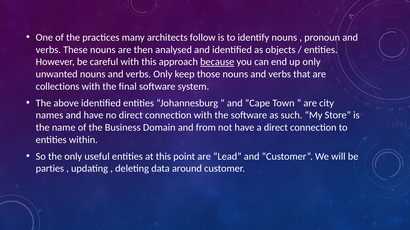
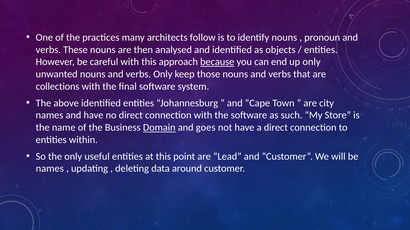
Domain underline: none -> present
from: from -> goes
parties at (50, 169): parties -> names
